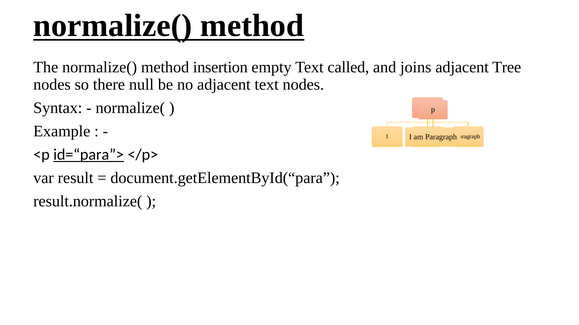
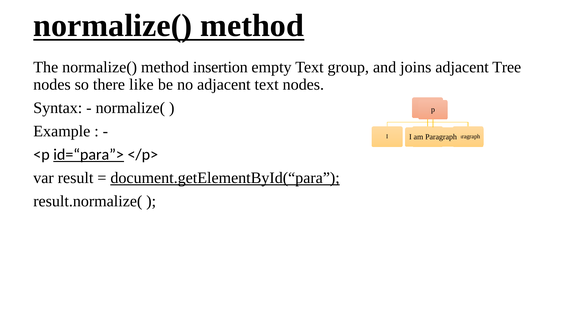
called: called -> group
null: null -> like
document.getElementById(“para underline: none -> present
